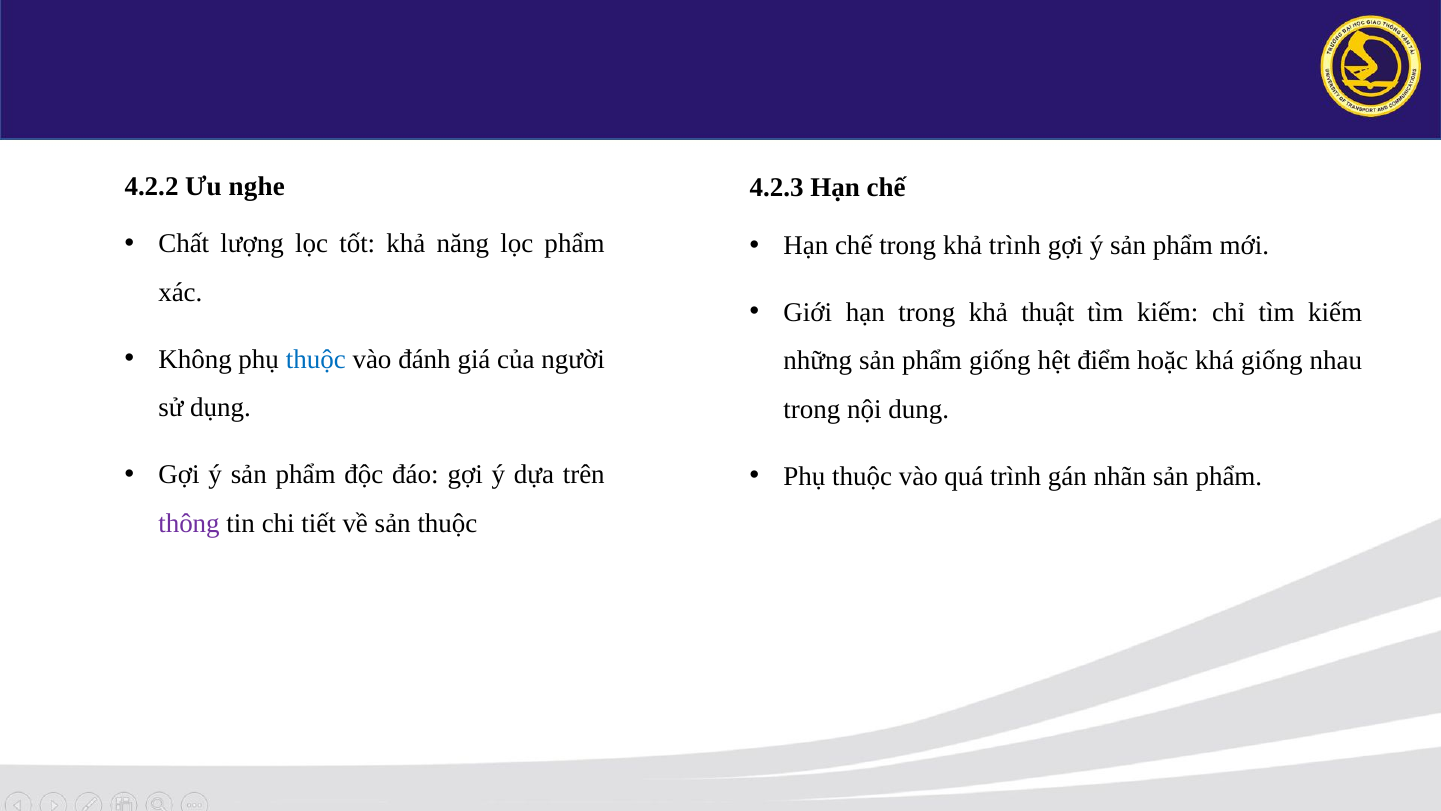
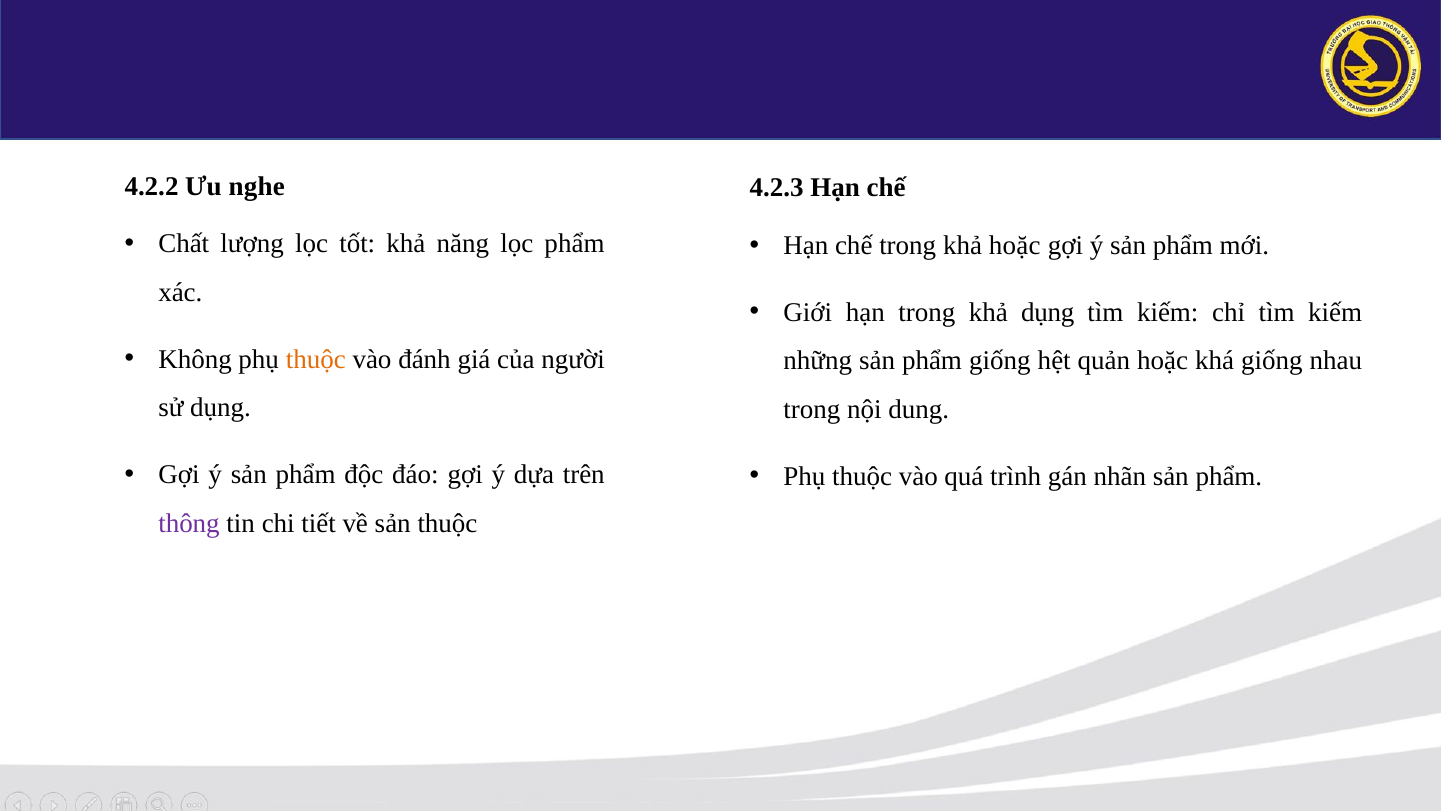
khả trình: trình -> hoặc
khả thuật: thuật -> dụng
thuộc at (316, 359) colour: blue -> orange
điểm: điểm -> quản
